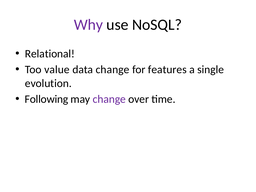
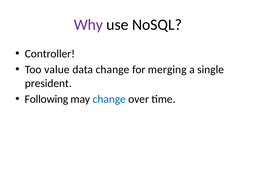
Relational: Relational -> Controller
features: features -> merging
evolution: evolution -> president
change at (109, 99) colour: purple -> blue
